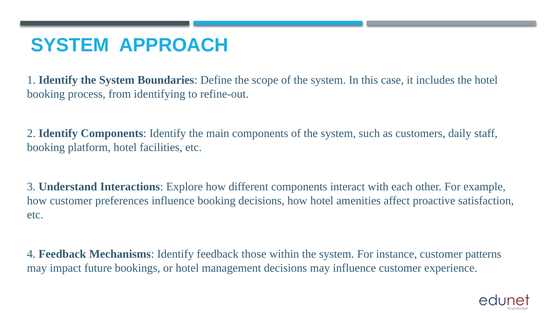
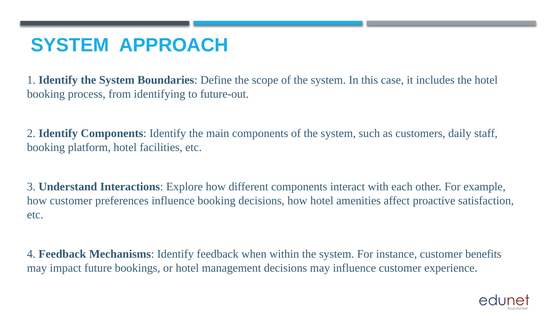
refine-out: refine-out -> future-out
those: those -> when
patterns: patterns -> benefits
